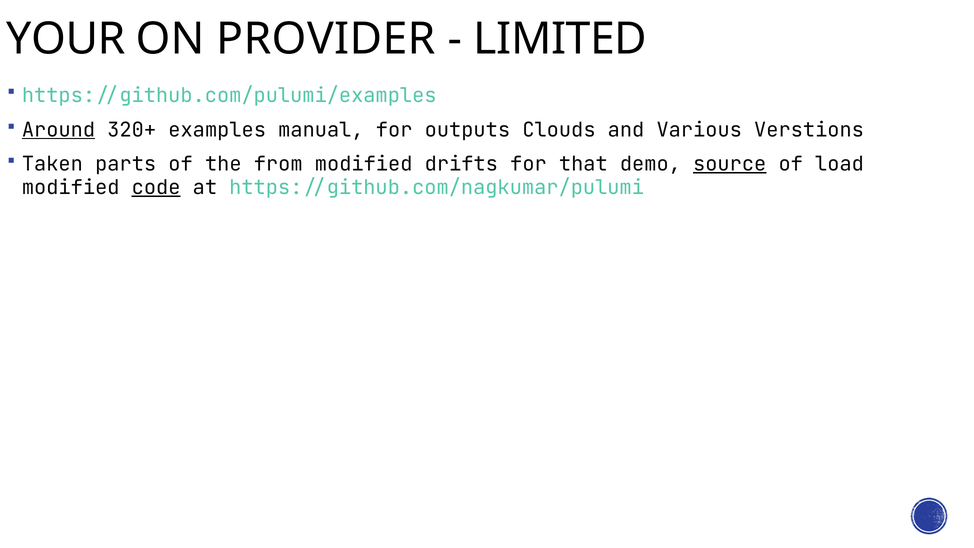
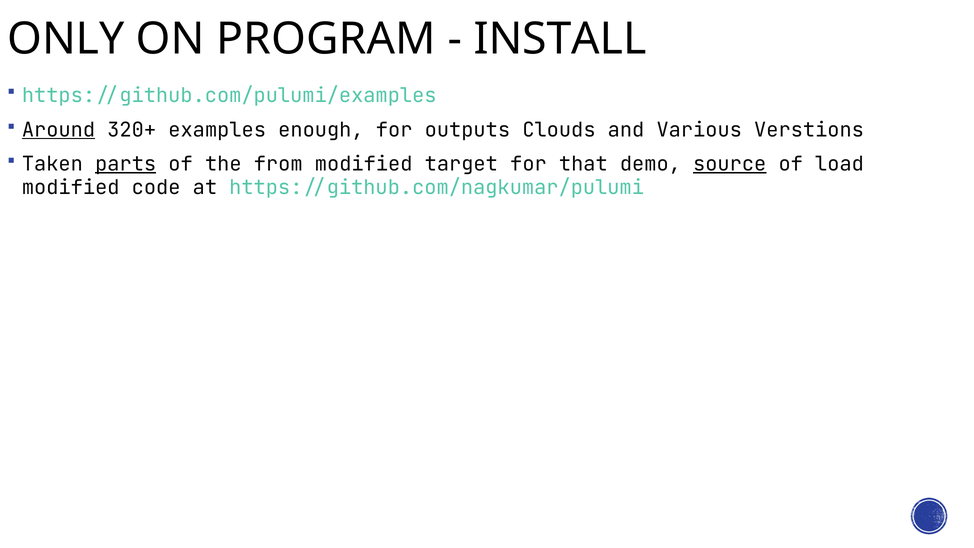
YOUR: YOUR -> ONLY
PROVIDER: PROVIDER -> PROGRAM
LIMITED: LIMITED -> INSTALL
manual: manual -> enough
parts underline: none -> present
drifts: drifts -> target
code underline: present -> none
